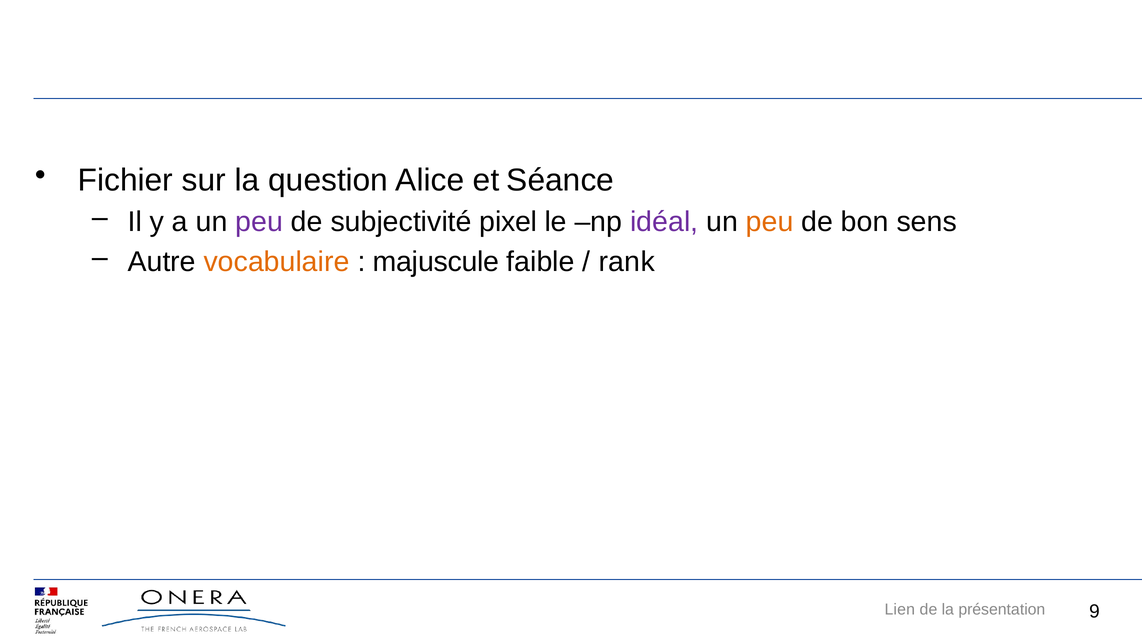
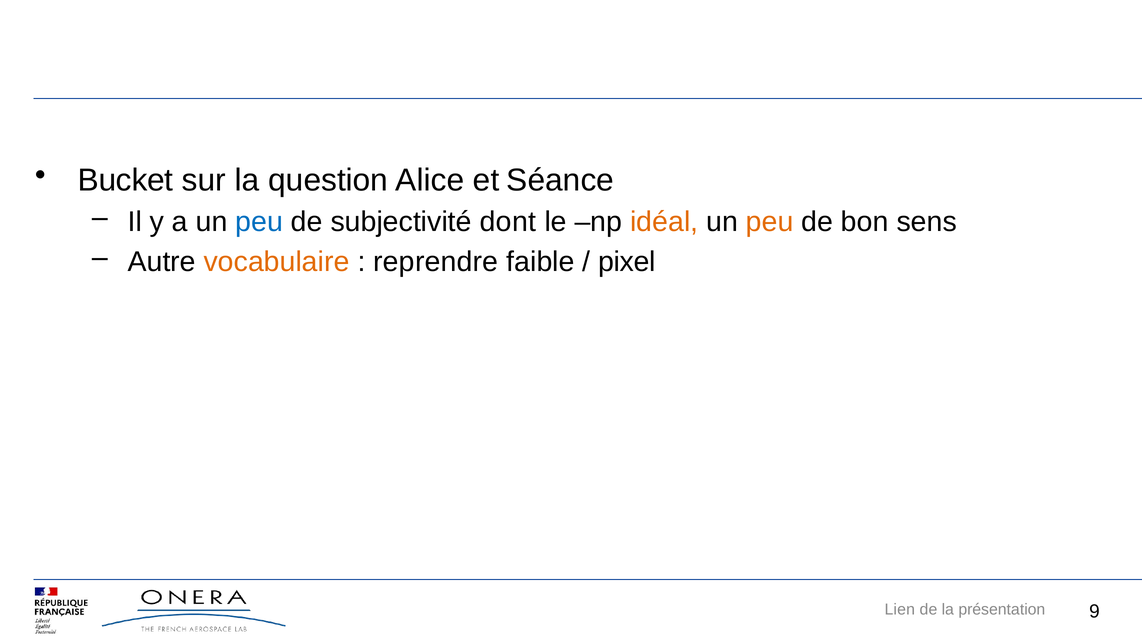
Fichier: Fichier -> Bucket
peu at (259, 222) colour: purple -> blue
pixel: pixel -> dont
idéal colour: purple -> orange
majuscule: majuscule -> reprendre
rank: rank -> pixel
